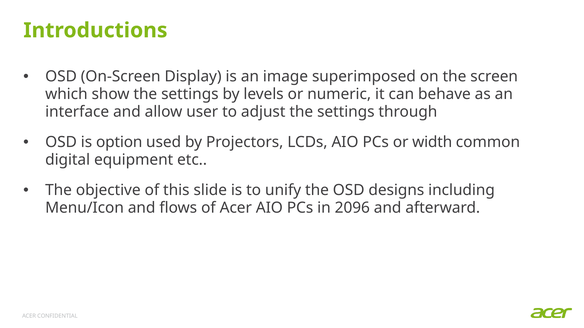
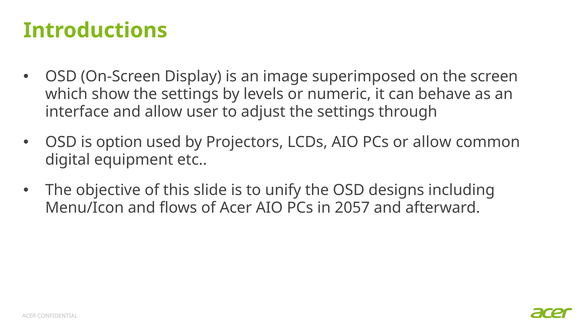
or width: width -> allow
2096: 2096 -> 2057
